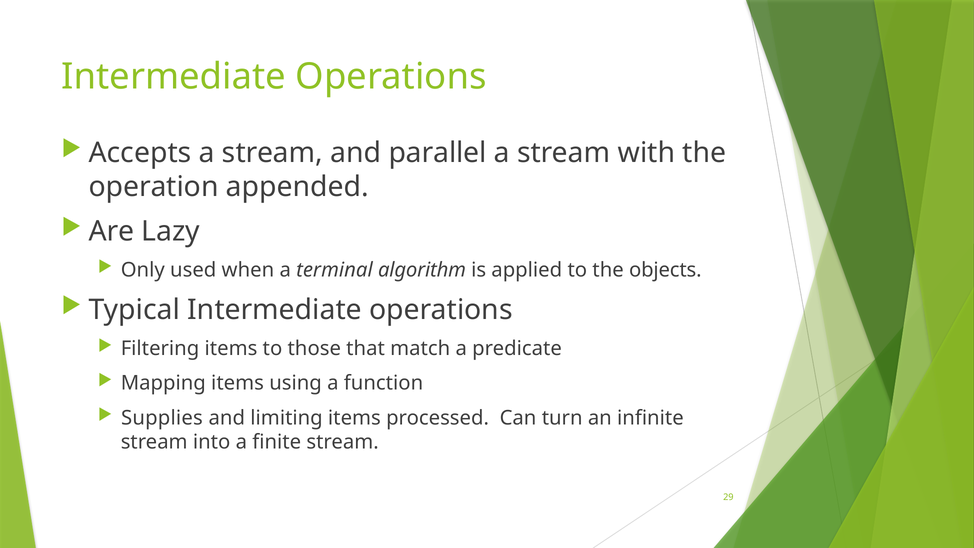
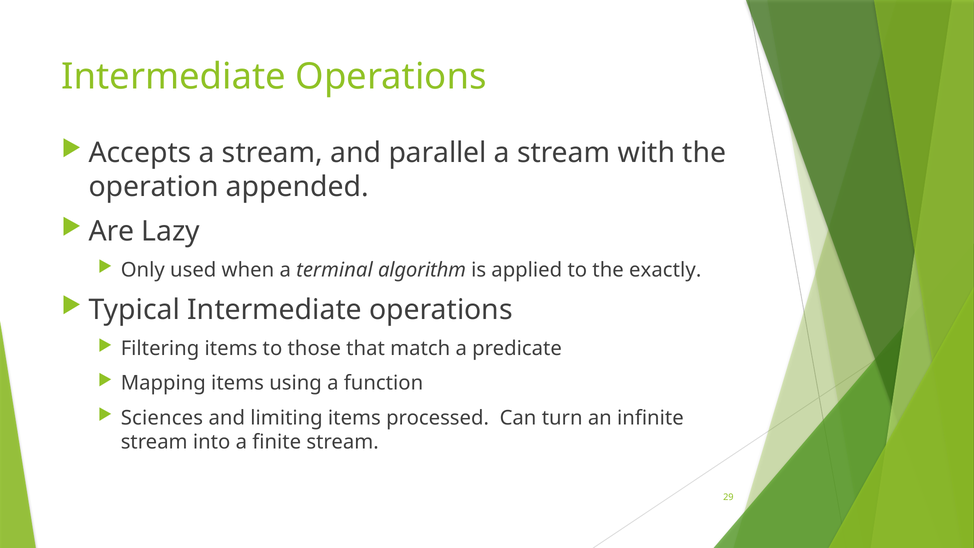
objects: objects -> exactly
Supplies: Supplies -> Sciences
